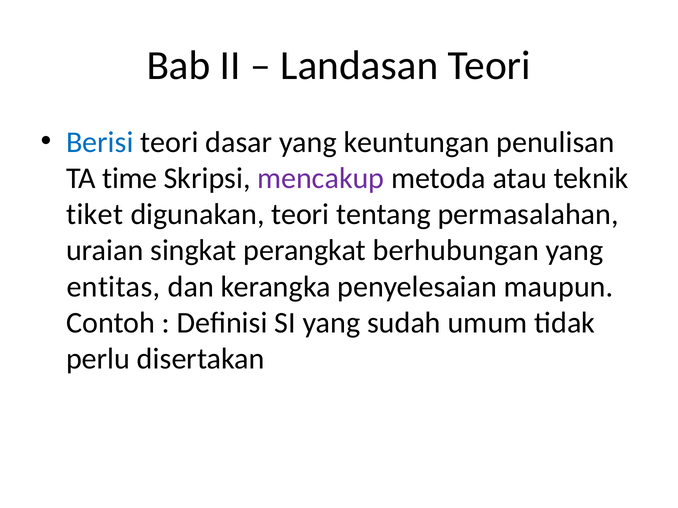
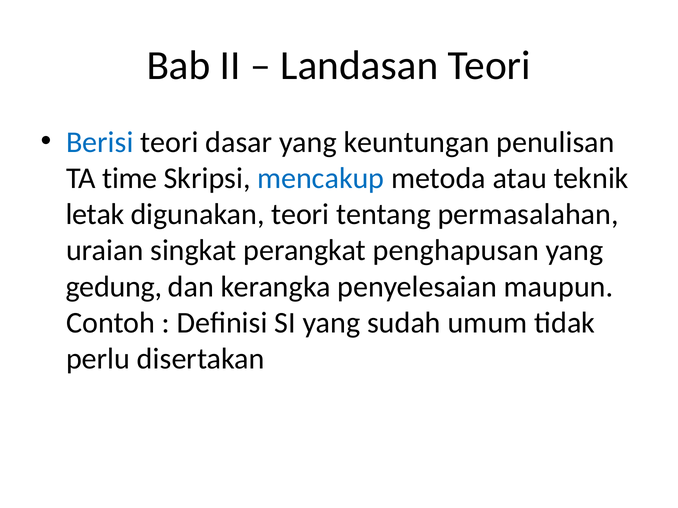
mencakup colour: purple -> blue
tiket: tiket -> letak
berhubungan: berhubungan -> penghapusan
entitas: entitas -> gedung
